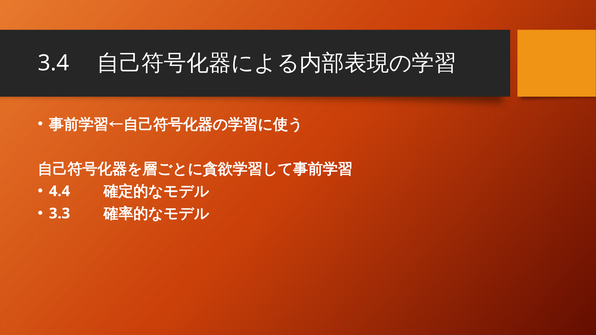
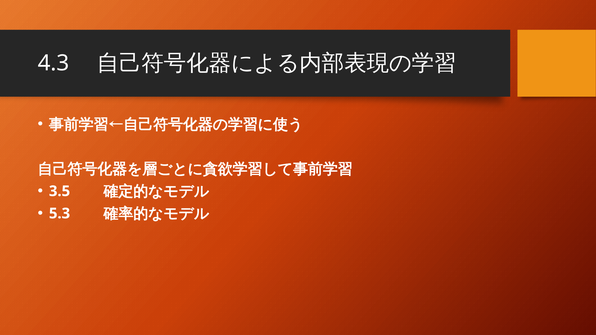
3.4: 3.4 -> 4.3
4.4: 4.4 -> 3.5
3.3: 3.3 -> 5.3
